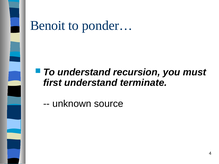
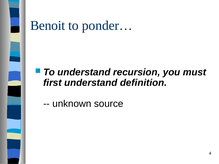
terminate: terminate -> definition
